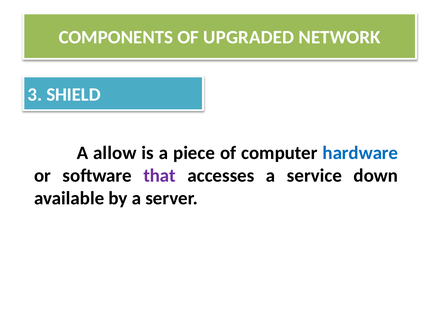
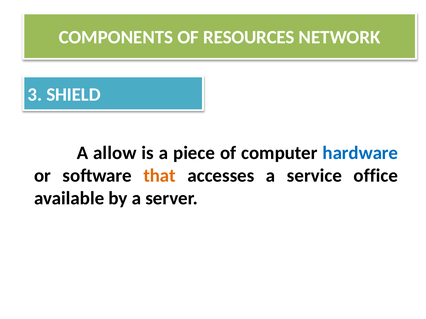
UPGRADED: UPGRADED -> RESOURCES
that colour: purple -> orange
down: down -> office
